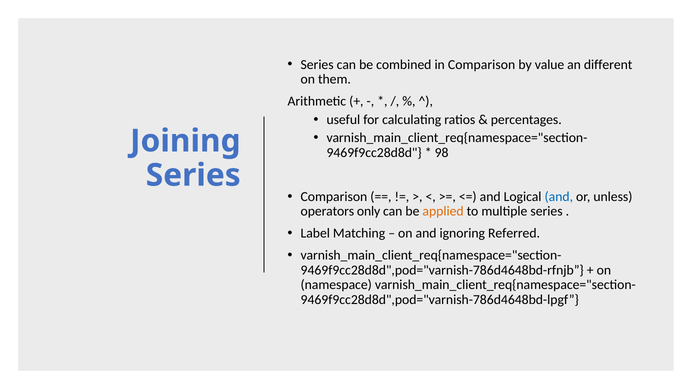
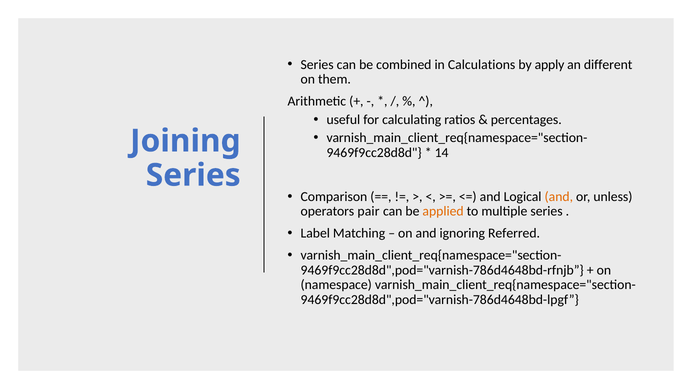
in Comparison: Comparison -> Calculations
value: value -> apply
98: 98 -> 14
and at (559, 197) colour: blue -> orange
only: only -> pair
